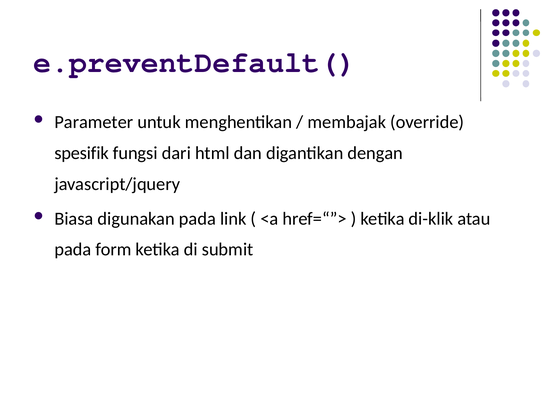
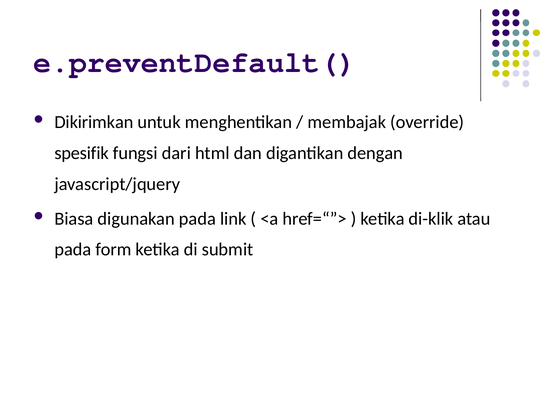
Parameter: Parameter -> Dikirimkan
